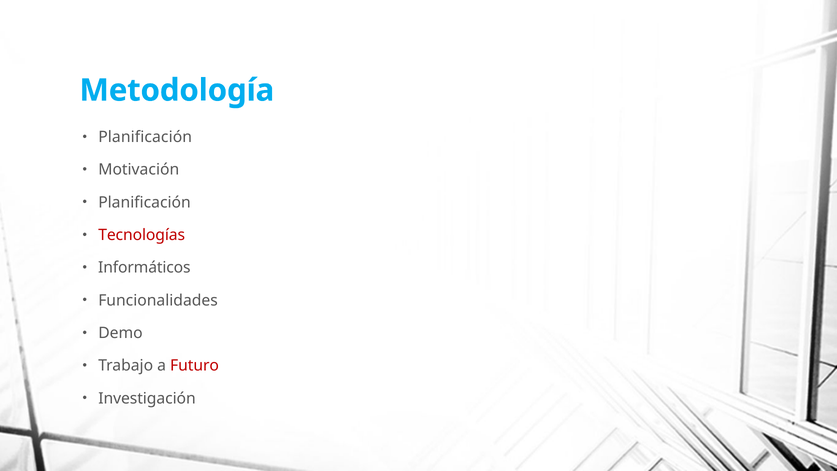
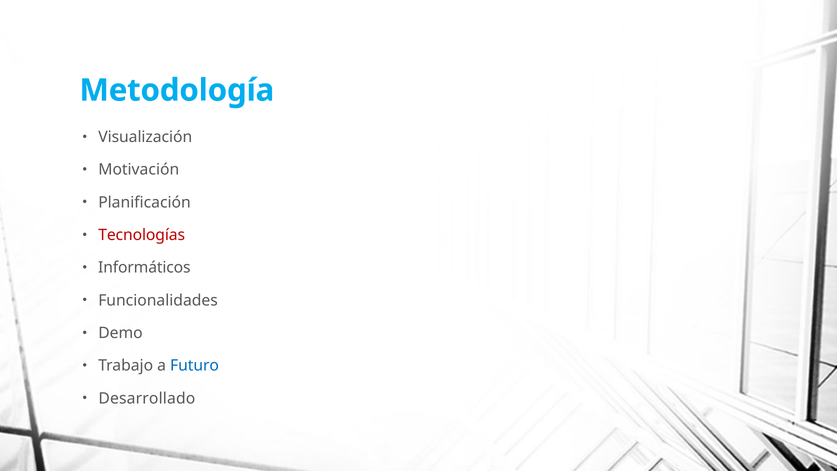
Planificación at (145, 137): Planificación -> Visualización
Futuro colour: red -> blue
Investigación: Investigación -> Desarrollado
